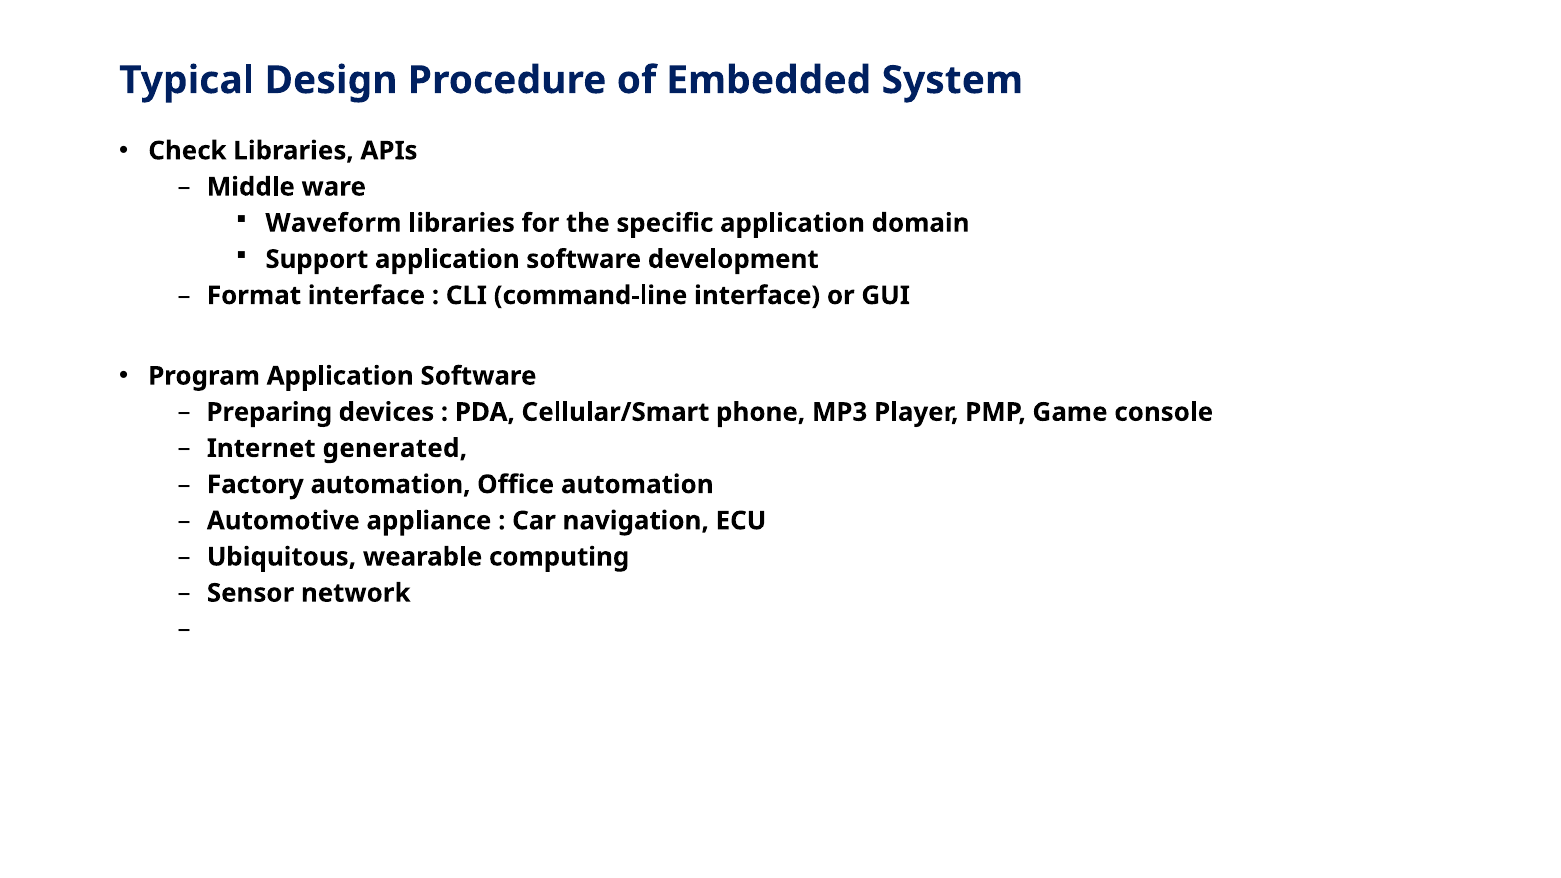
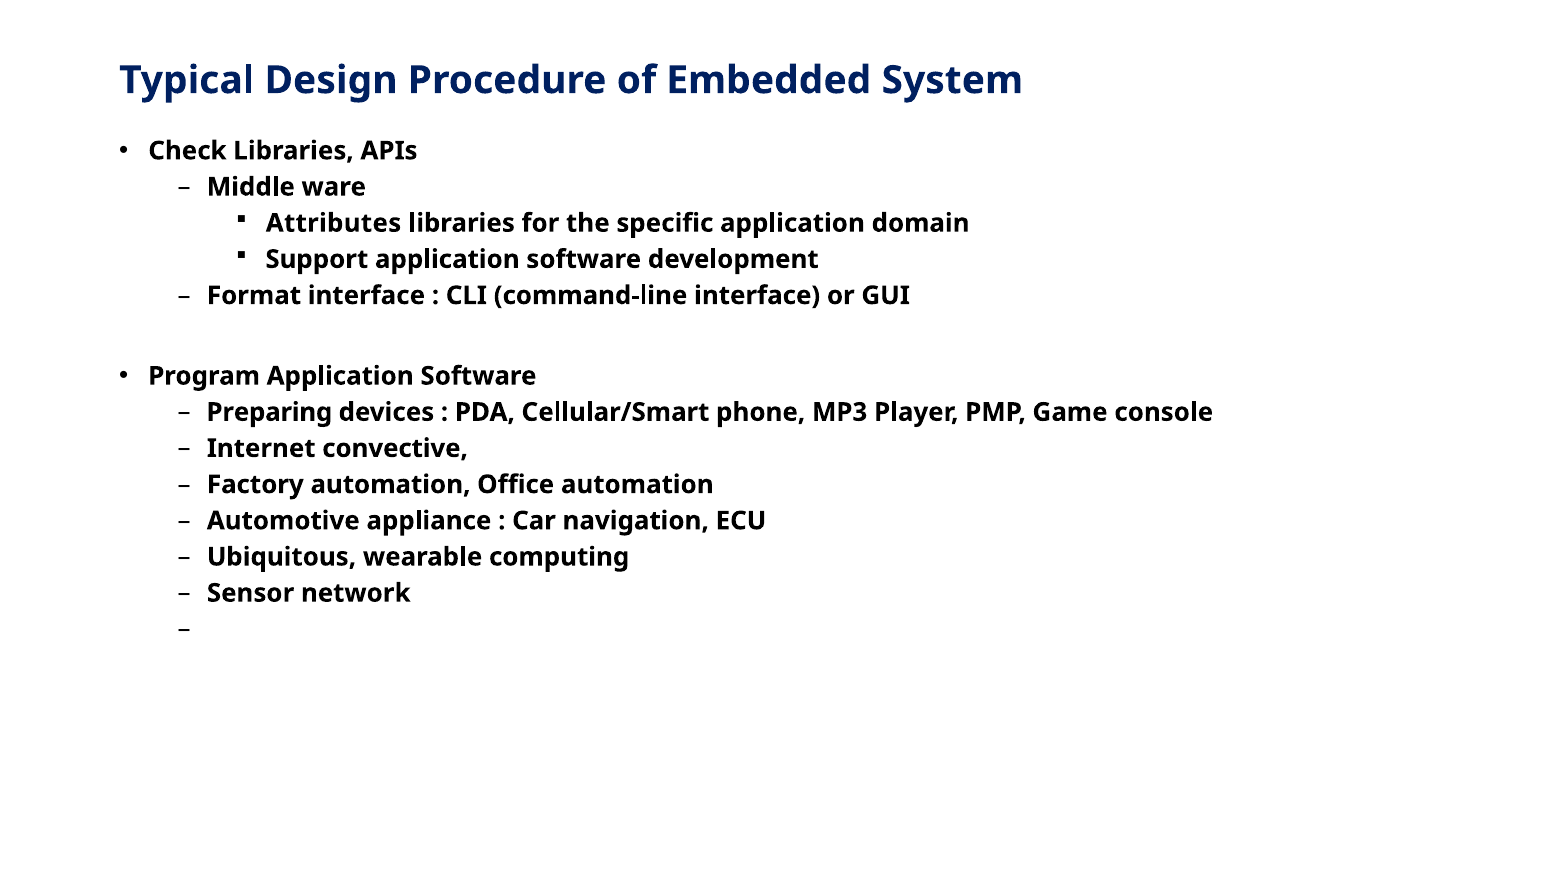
Waveform: Waveform -> Attributes
generated: generated -> convective
